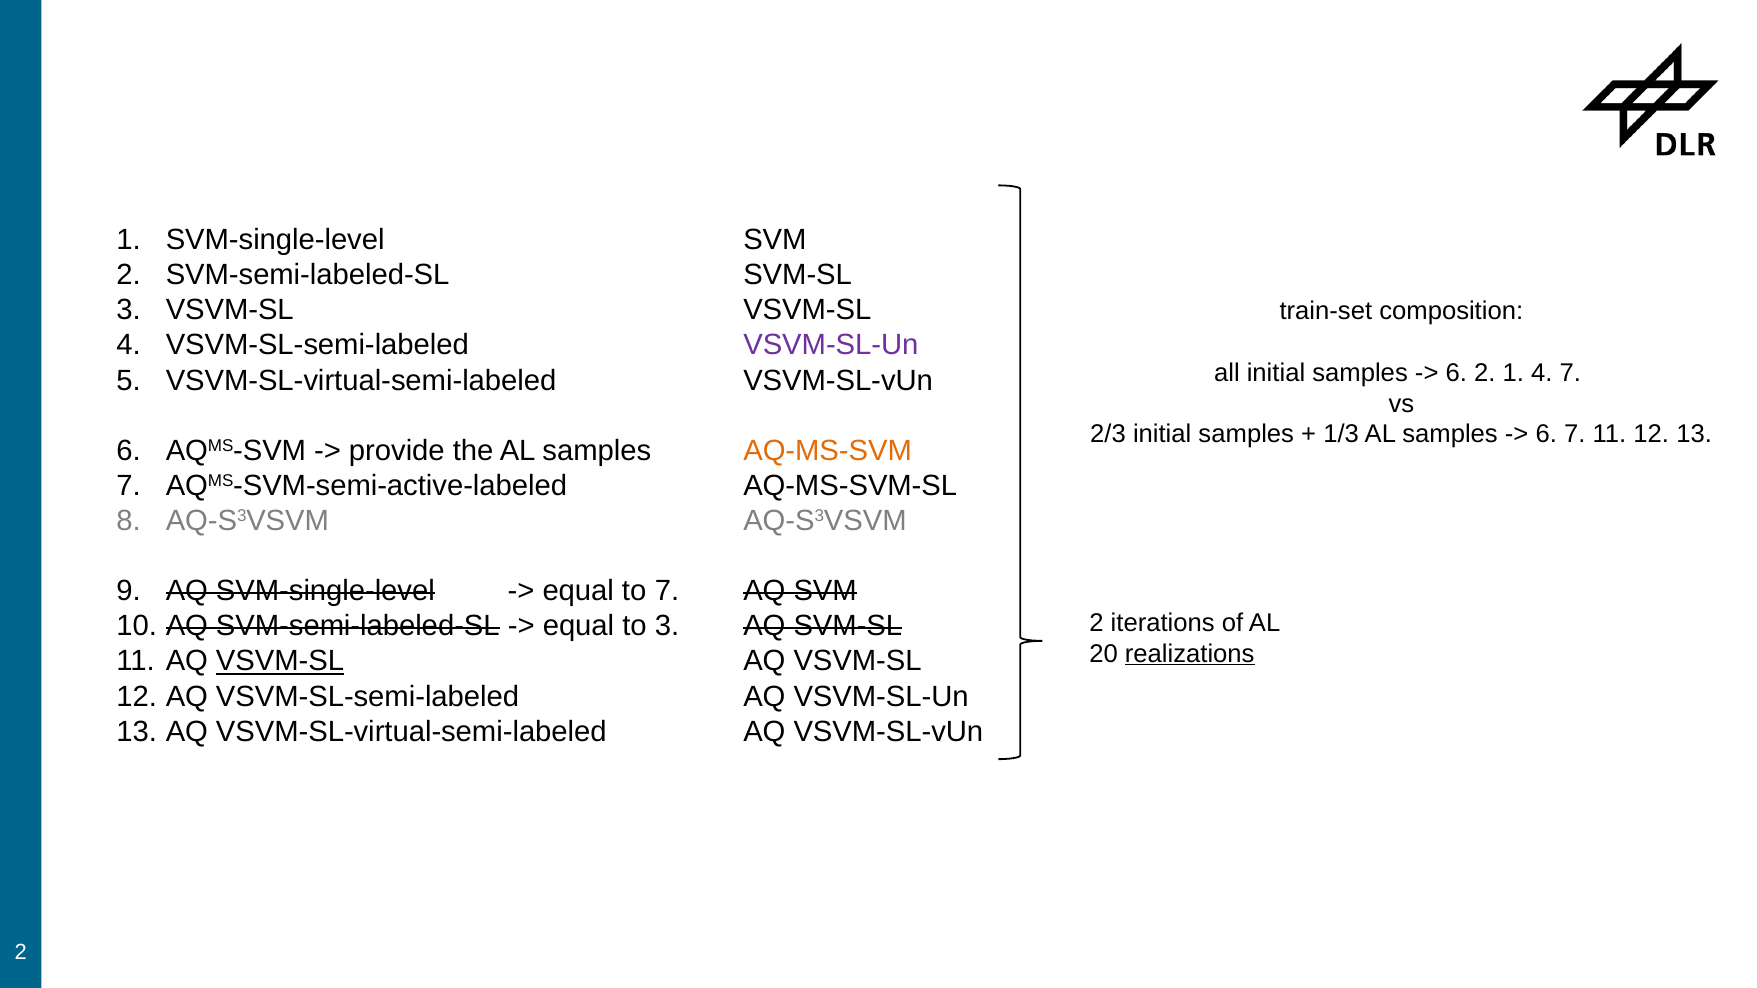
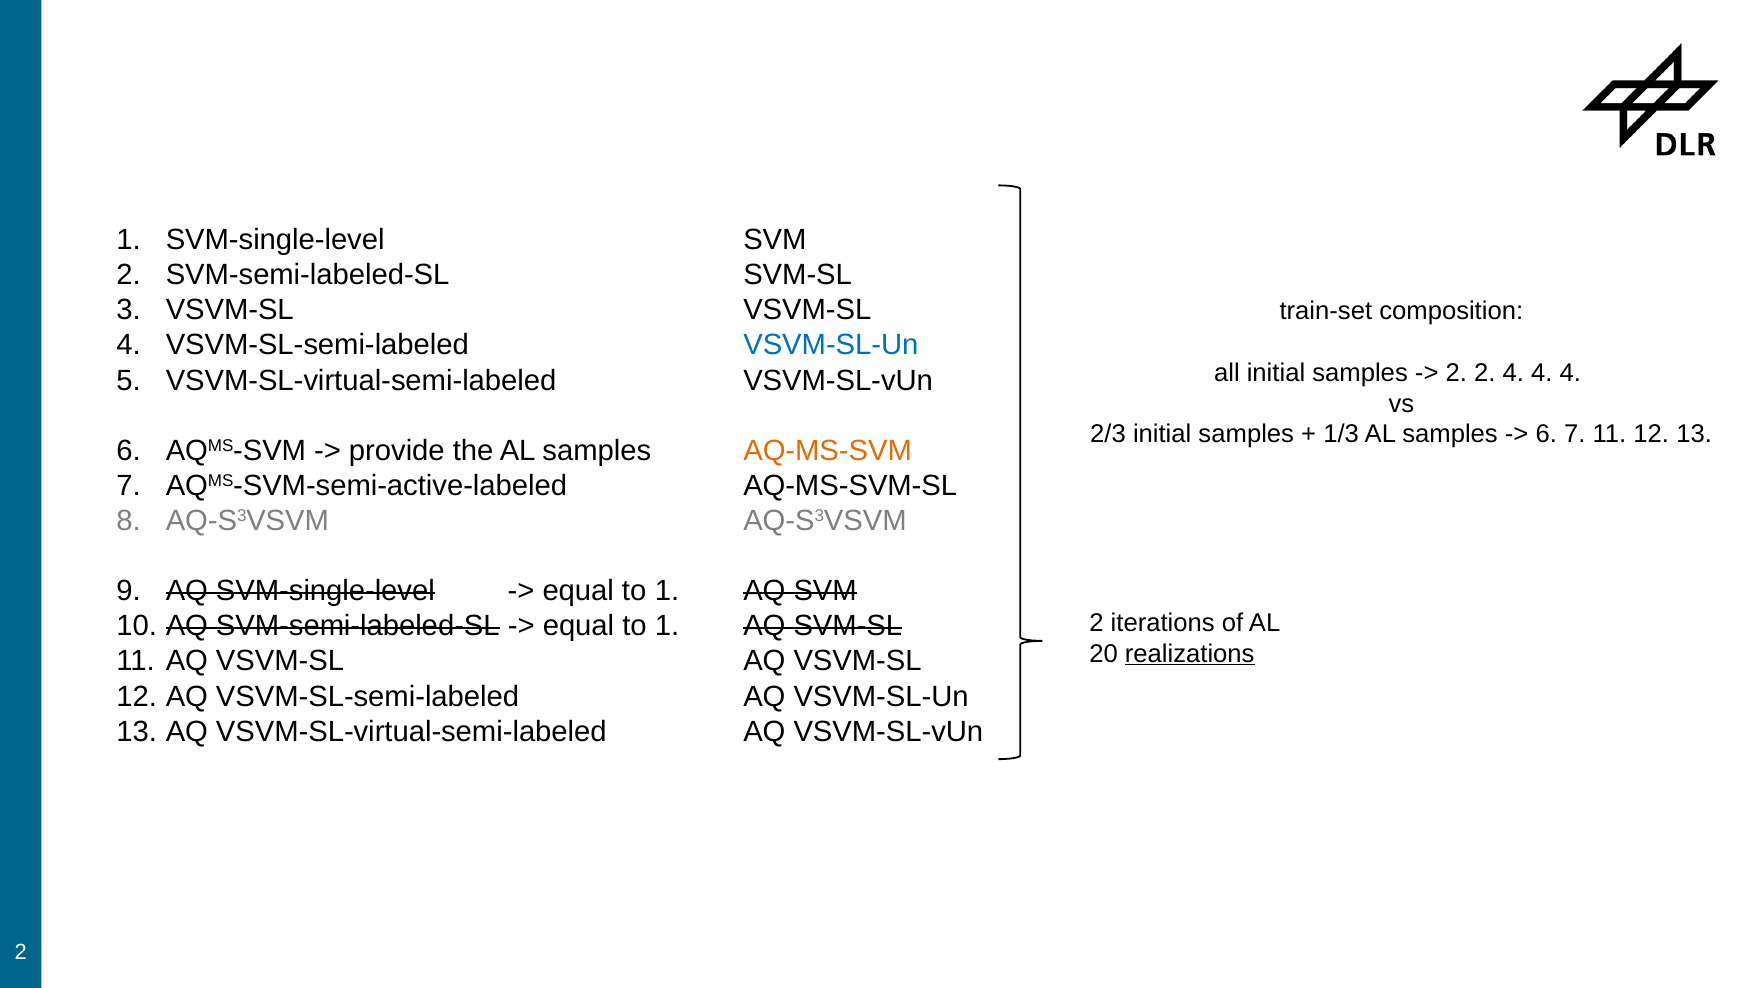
VSVM-SL-Un at (831, 345) colour: purple -> blue
6 at (1456, 373): 6 -> 2
1 at (1513, 373): 1 -> 4
7 at (1570, 373): 7 -> 4
7 at (667, 591): 7 -> 1
3 at (667, 626): 3 -> 1
VSVM-SL at (280, 661) underline: present -> none
